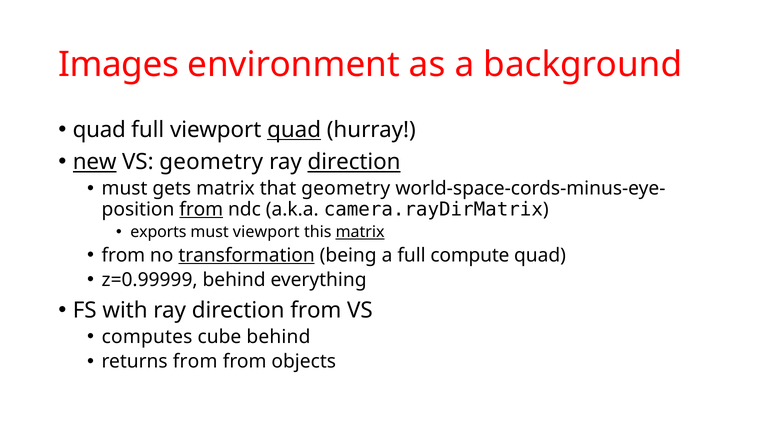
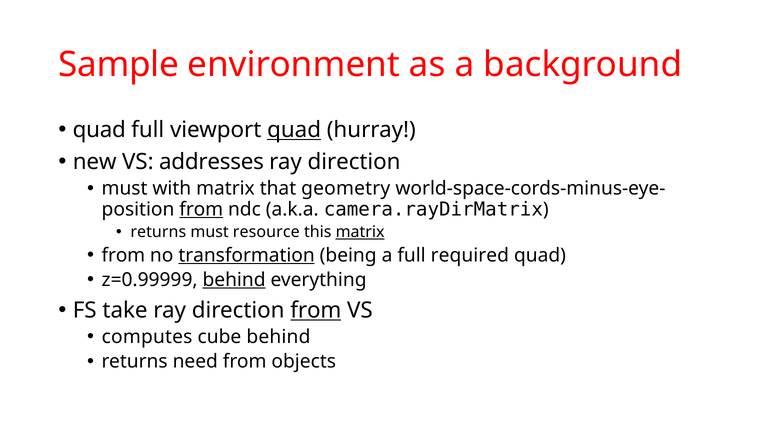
Images: Images -> Sample
new underline: present -> none
VS geometry: geometry -> addresses
direction at (354, 162) underline: present -> none
gets: gets -> with
exports at (158, 232): exports -> returns
must viewport: viewport -> resource
compute: compute -> required
behind at (234, 280) underline: none -> present
with: with -> take
from at (316, 310) underline: none -> present
returns from: from -> need
